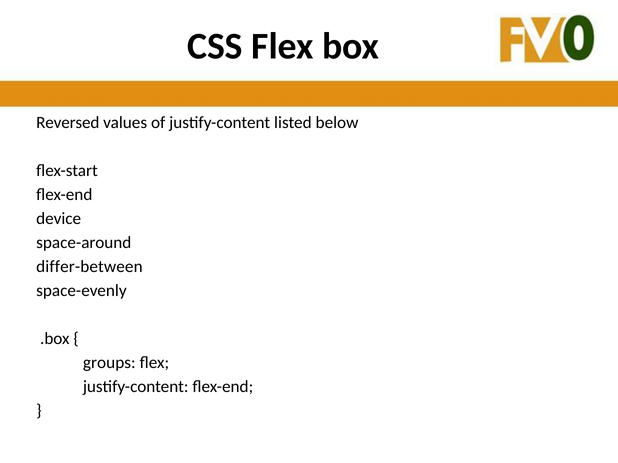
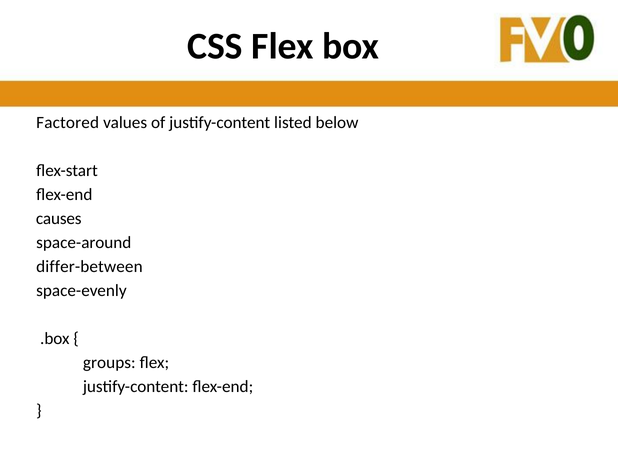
Reversed: Reversed -> Factored
device: device -> causes
